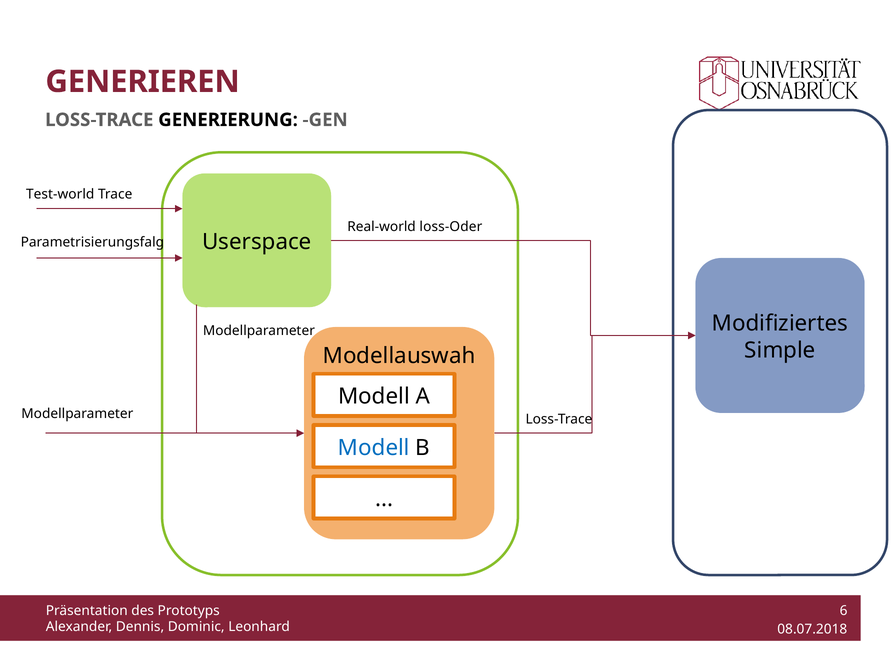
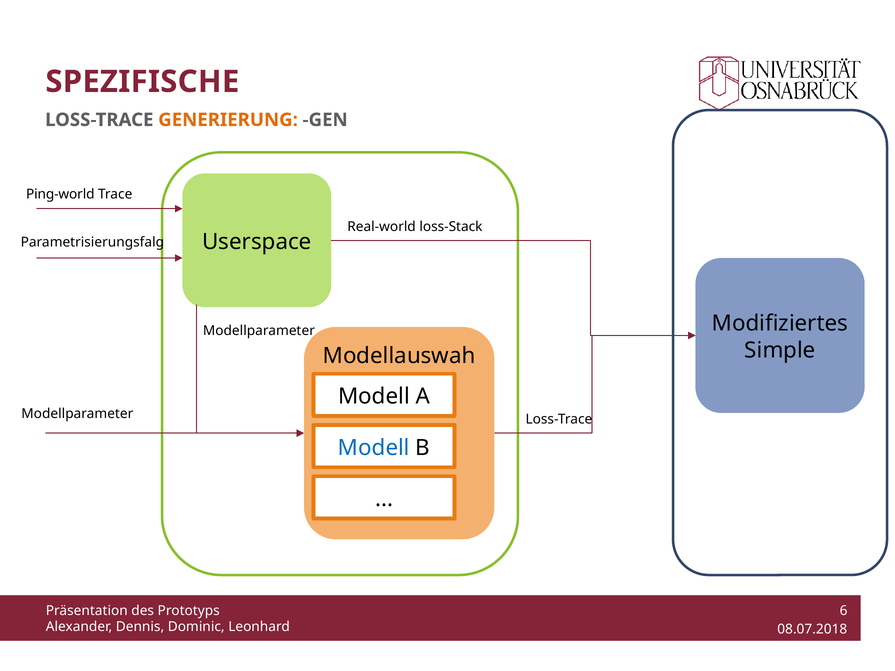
GENERIEREN: GENERIEREN -> SPEZIFISCHE
GENERIERUNG colour: black -> orange
Test-world: Test-world -> Ping-world
loss-Oder: loss-Oder -> loss-Stack
